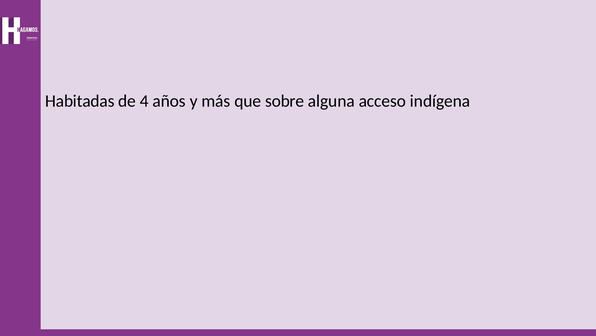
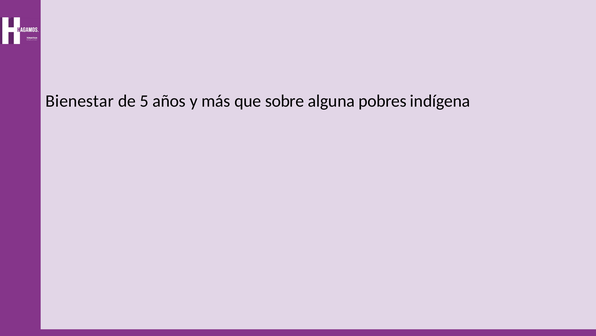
Habitadas: Habitadas -> Bienestar
4: 4 -> 5
acceso: acceso -> pobres
